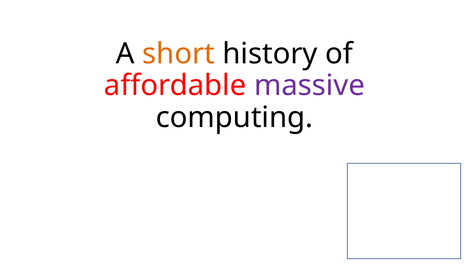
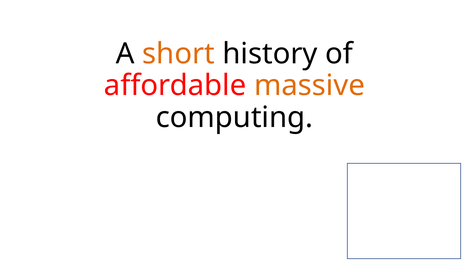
massive colour: purple -> orange
